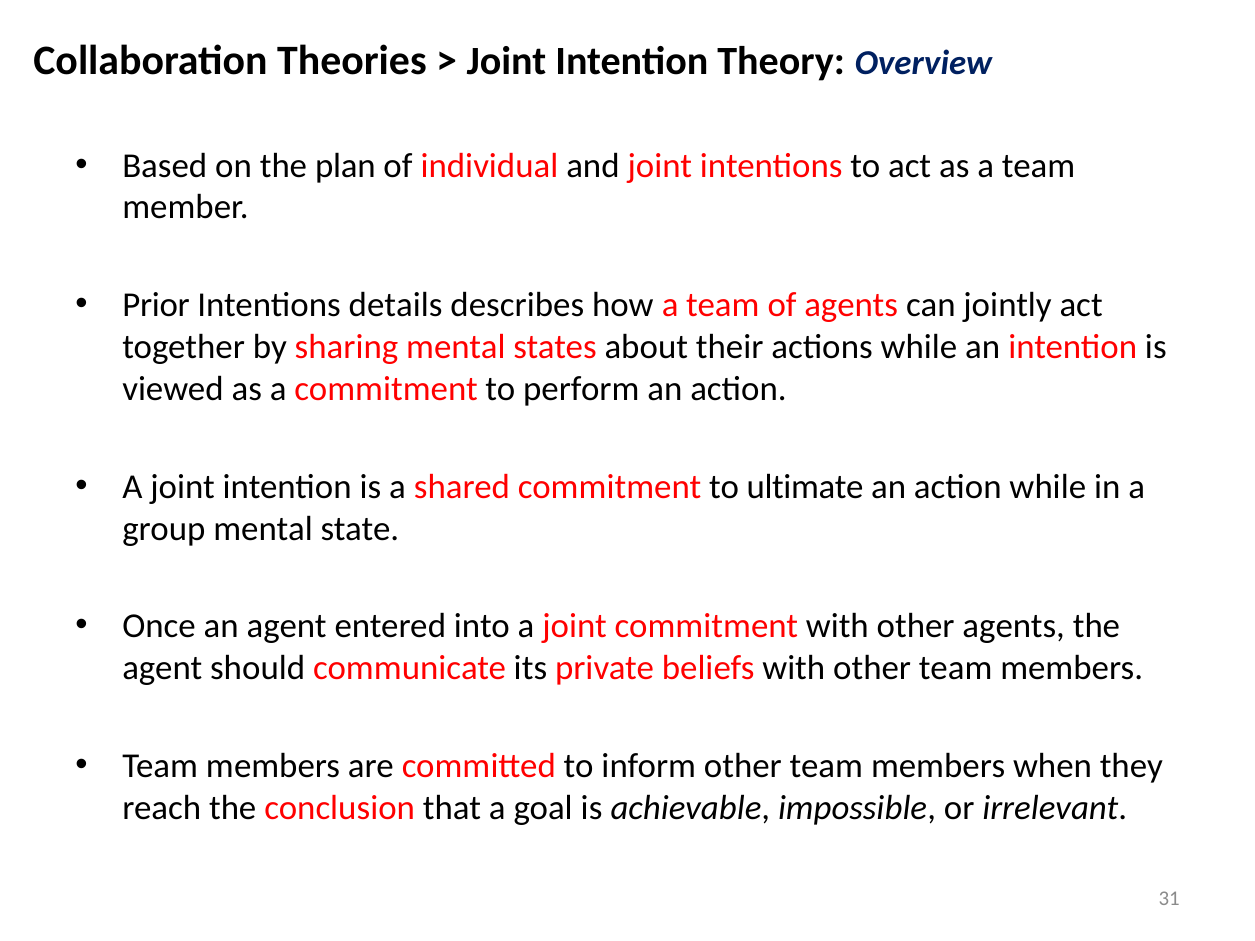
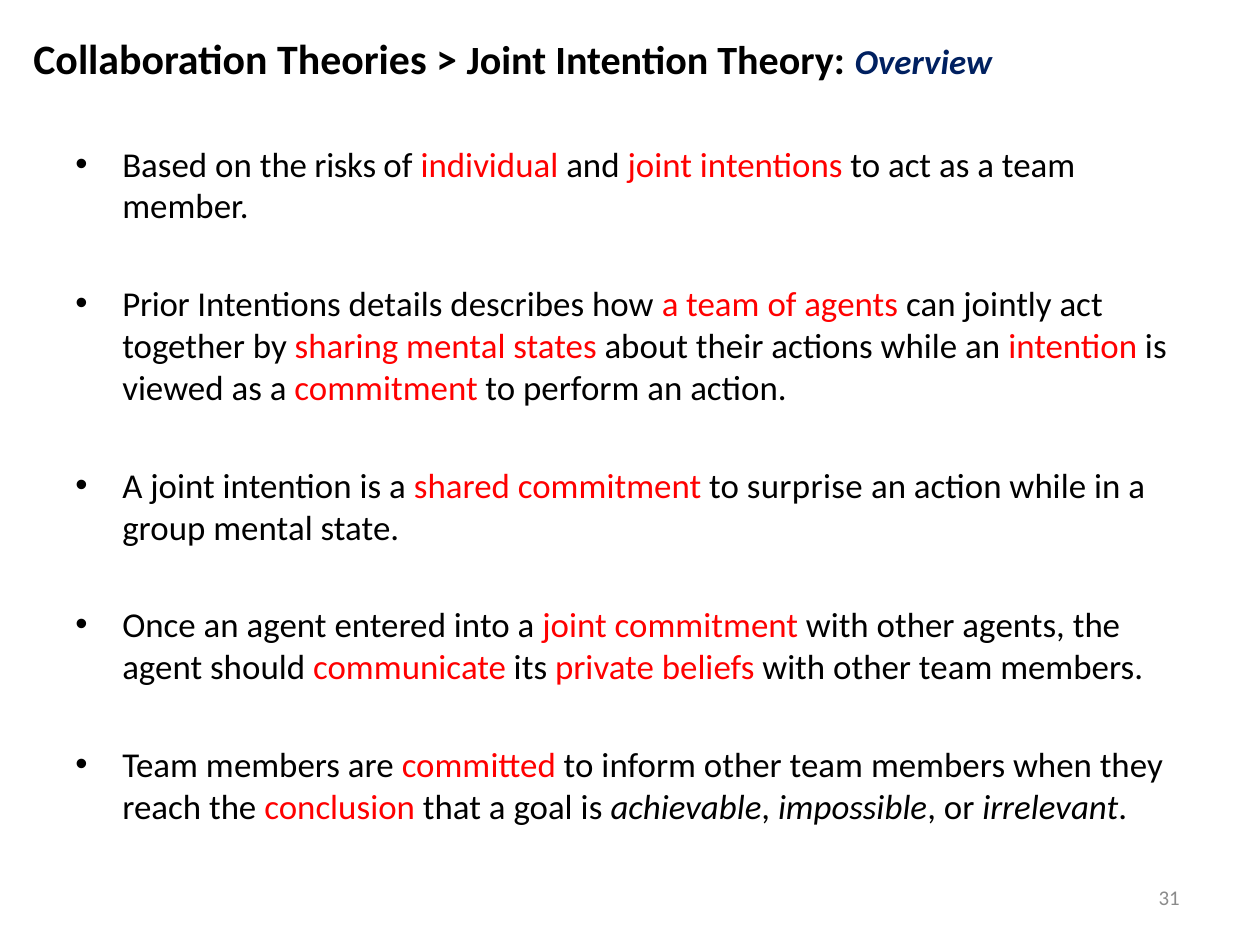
plan: plan -> risks
ultimate: ultimate -> surprise
